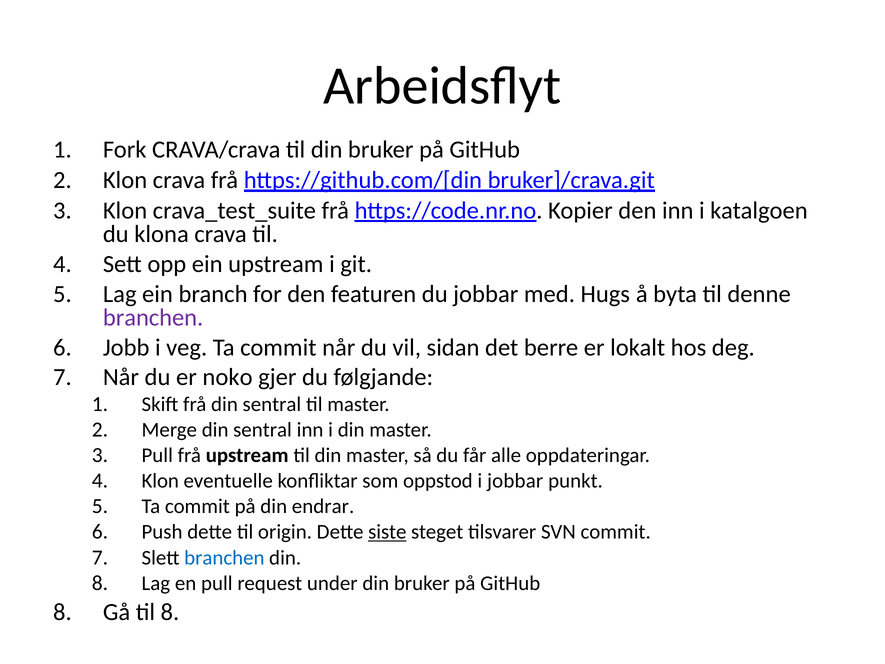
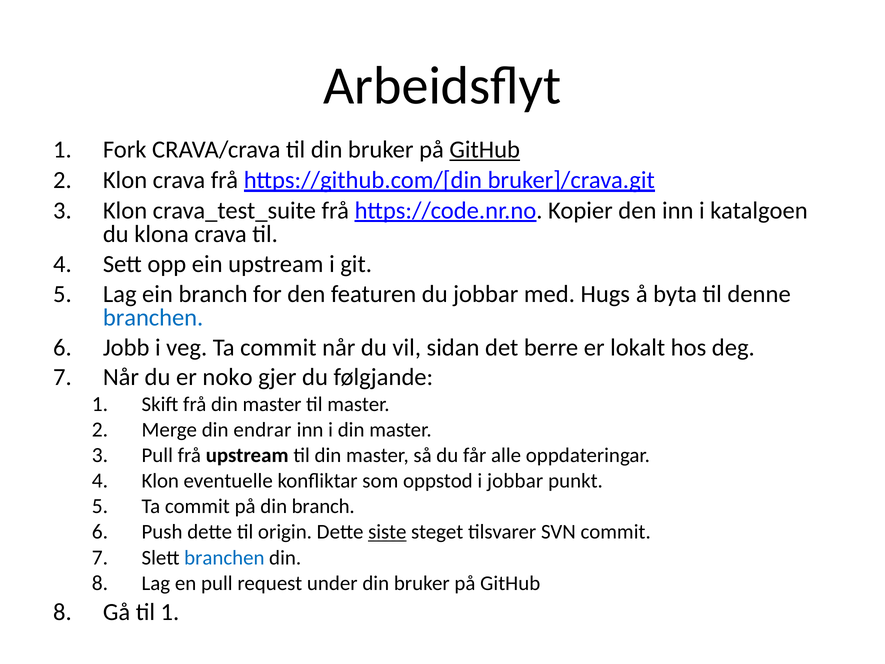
GitHub at (485, 150) underline: none -> present
branchen at (153, 317) colour: purple -> blue
frå din sentral: sentral -> master
Merge din sentral: sentral -> endrar
din endrar: endrar -> branch
til 8: 8 -> 1
